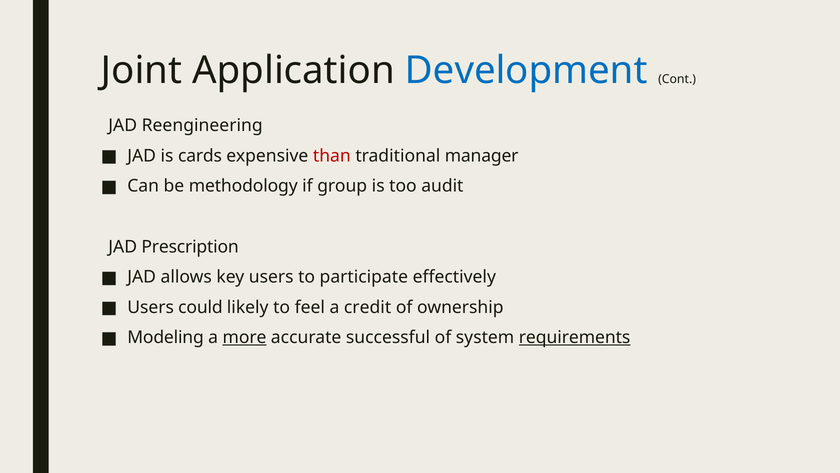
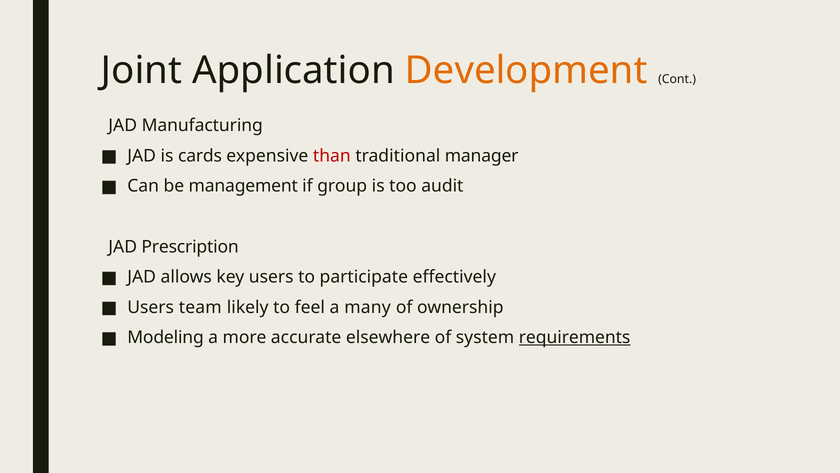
Development colour: blue -> orange
Reengineering: Reengineering -> Manufacturing
methodology: methodology -> management
could: could -> team
credit: credit -> many
more underline: present -> none
successful: successful -> elsewhere
